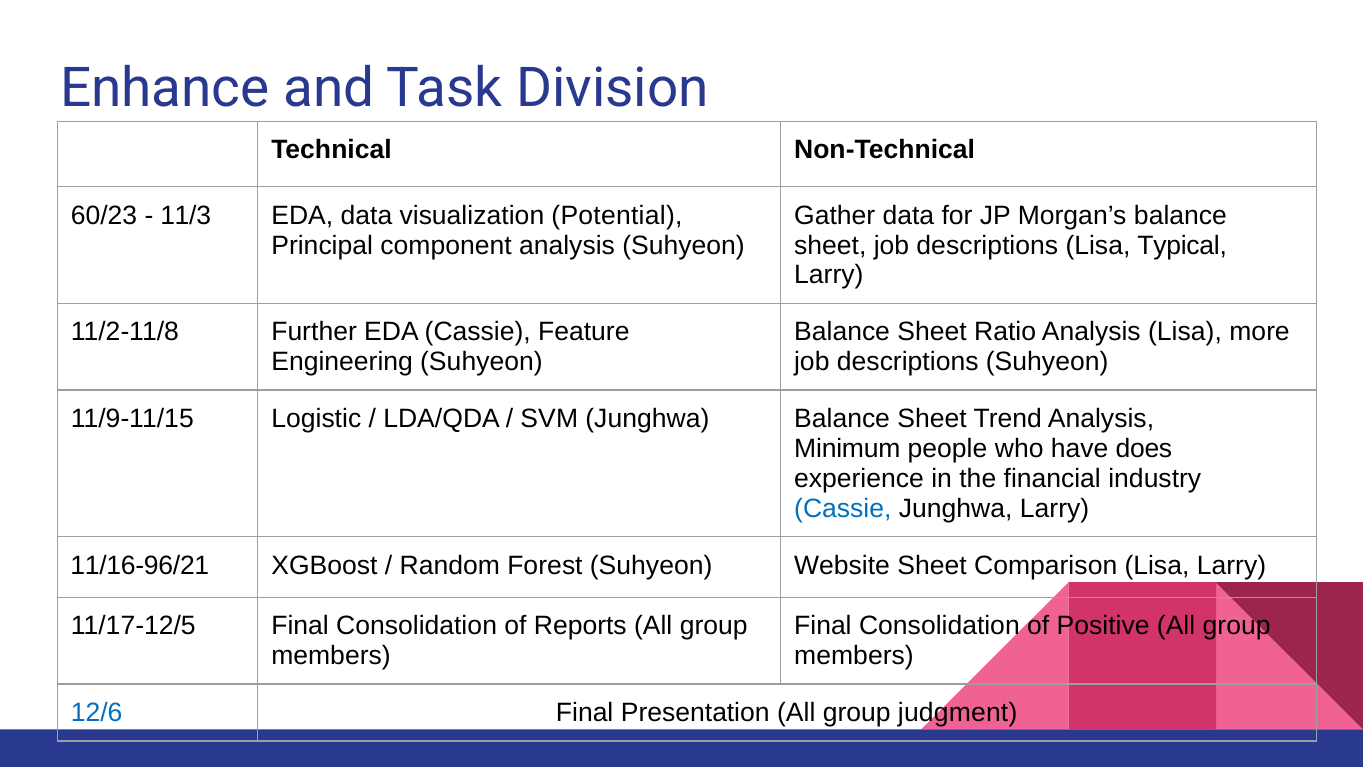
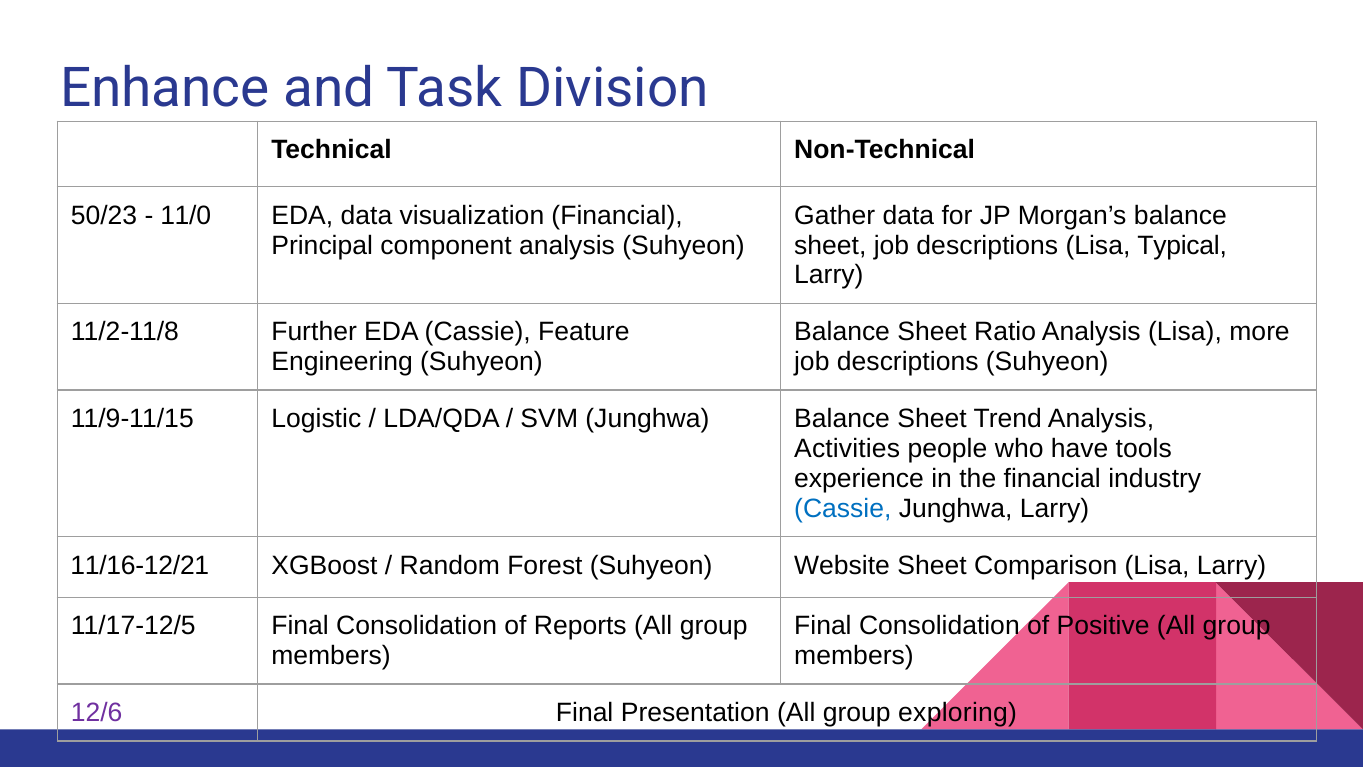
60/23: 60/23 -> 50/23
11/3: 11/3 -> 11/0
visualization Potential: Potential -> Financial
Minimum: Minimum -> Activities
does: does -> tools
11/16-96/21: 11/16-96/21 -> 11/16-12/21
12/6 colour: blue -> purple
judgment: judgment -> exploring
